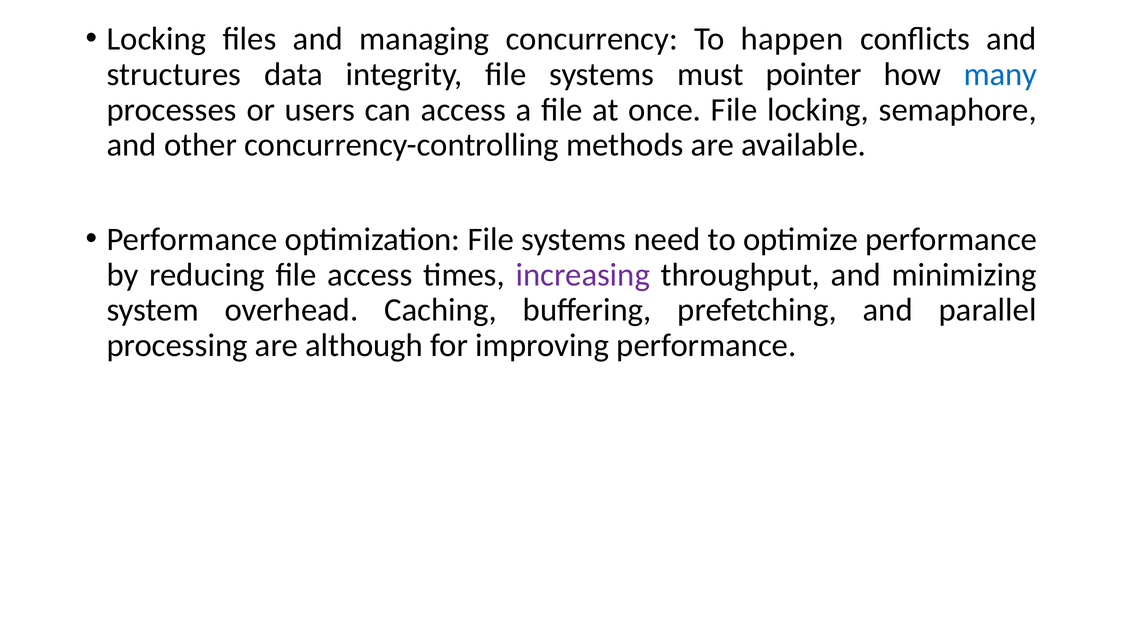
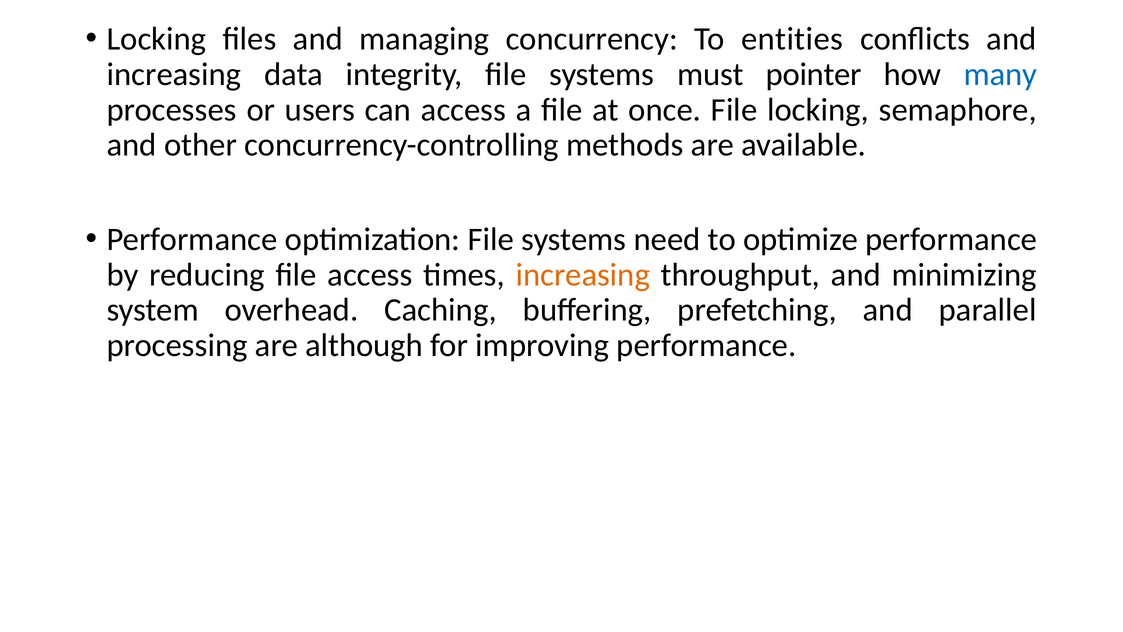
happen: happen -> entities
structures at (174, 74): structures -> increasing
increasing at (583, 275) colour: purple -> orange
